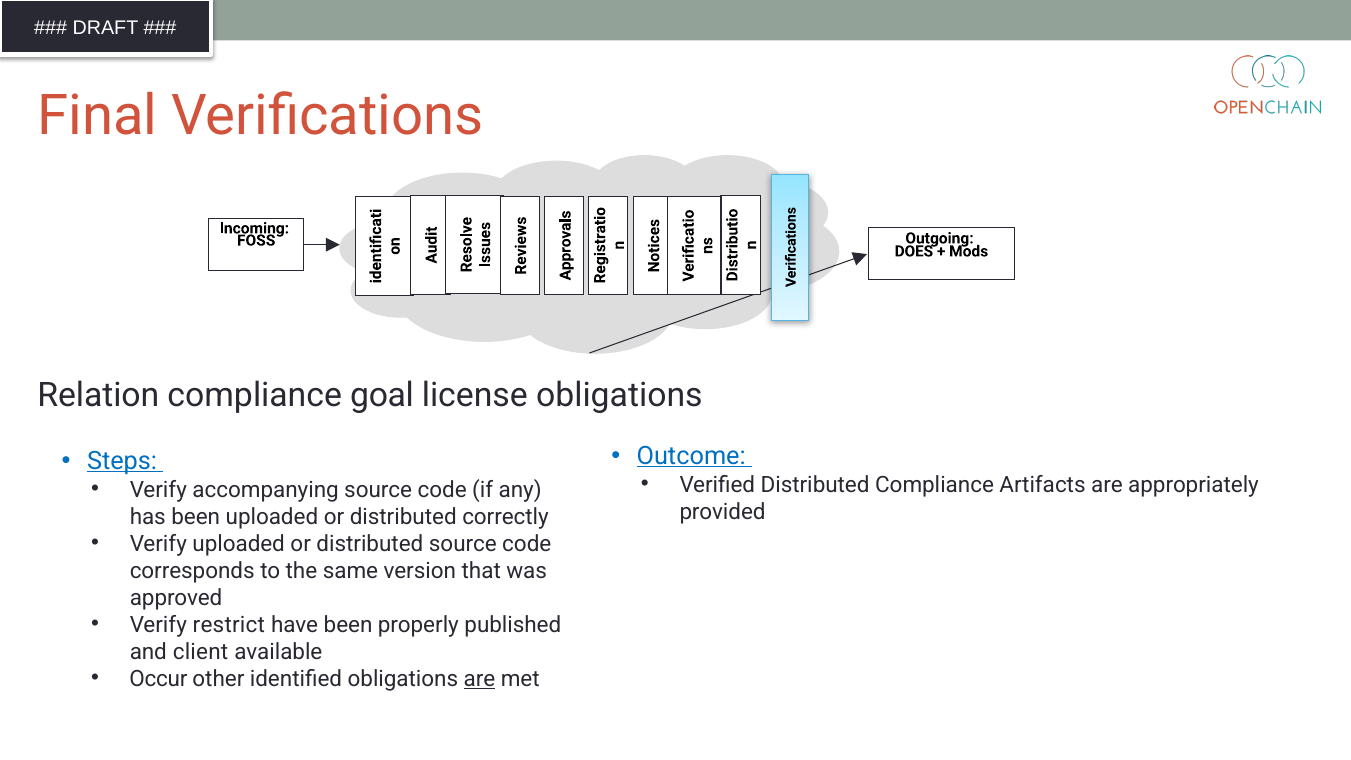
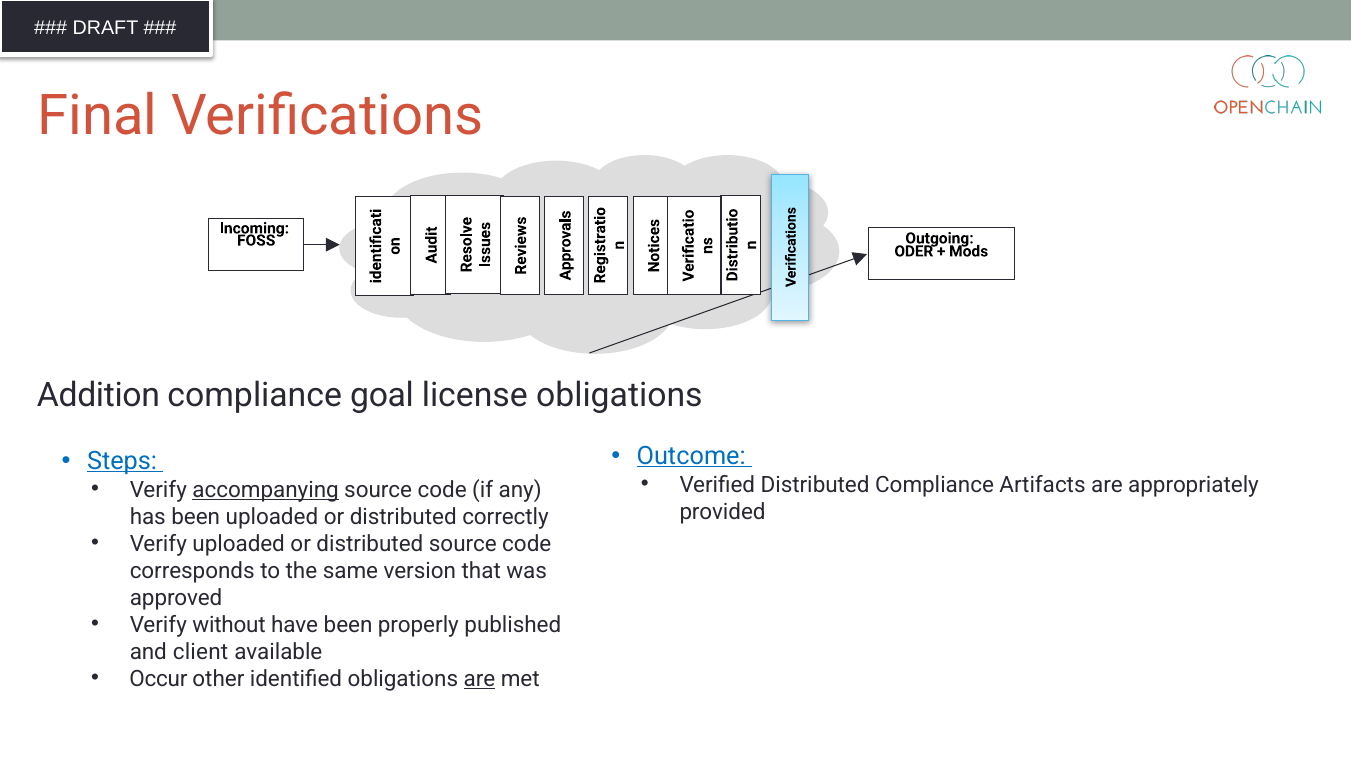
DOES: DOES -> ODER
Relation: Relation -> Addition
accompanying underline: none -> present
restrict: restrict -> without
